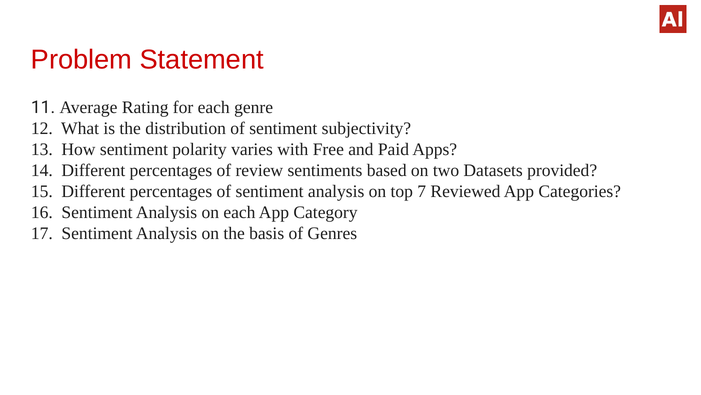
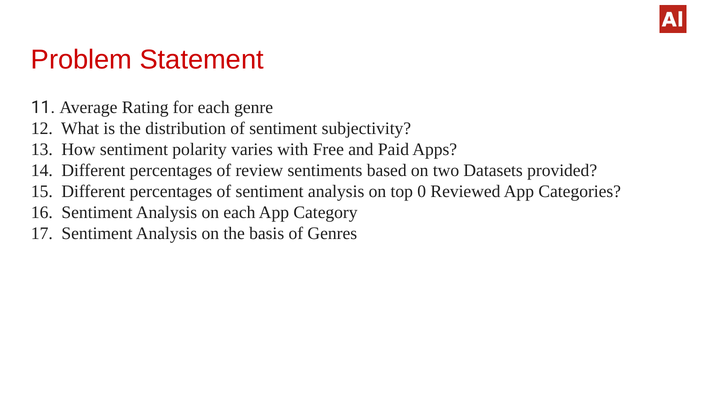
7: 7 -> 0
